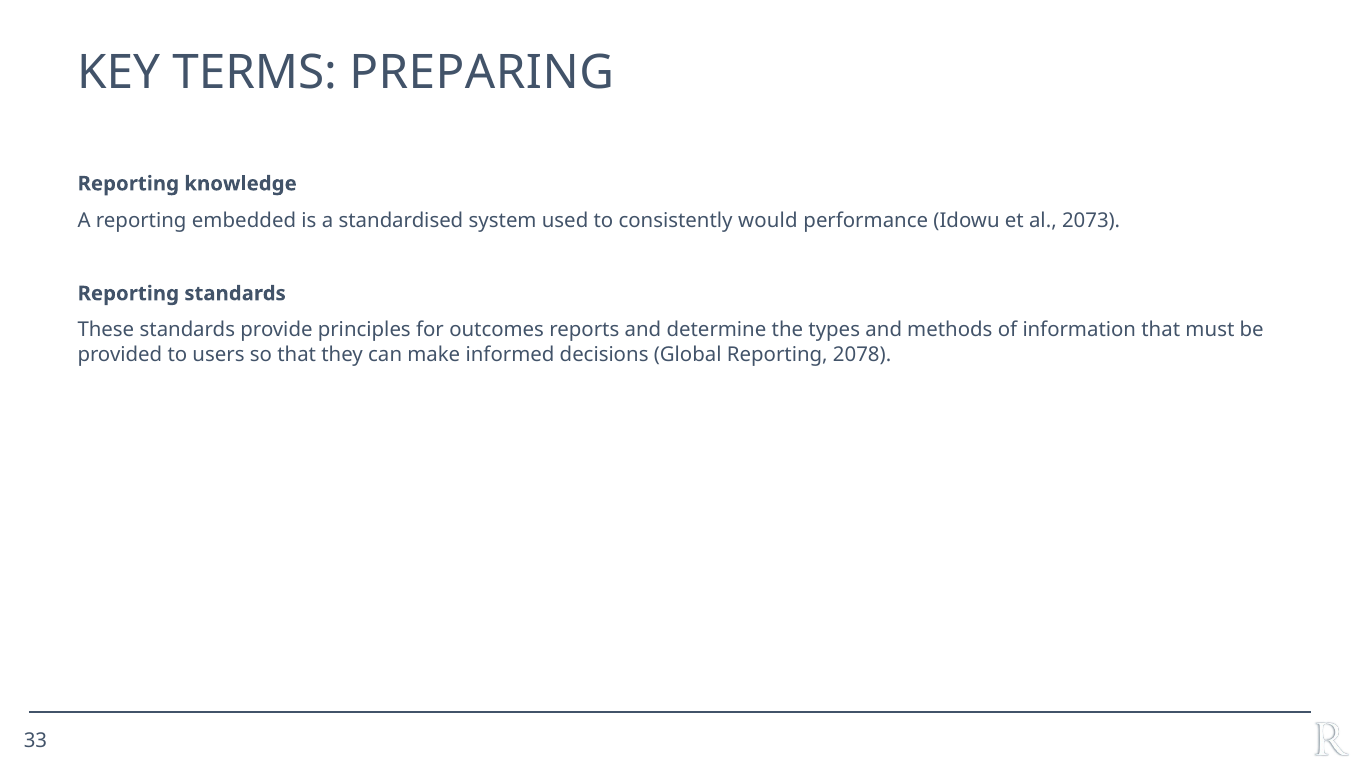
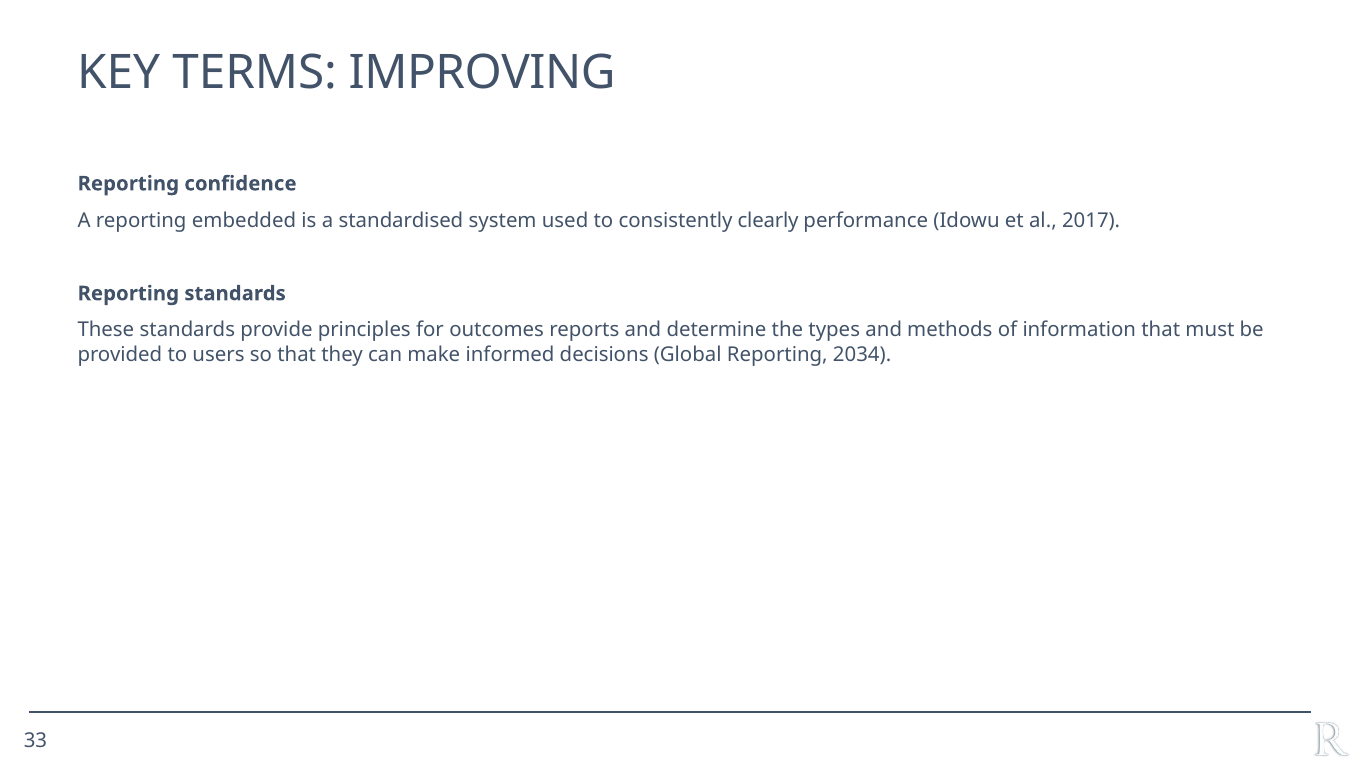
PREPARING: PREPARING -> IMPROVING
knowledge: knowledge -> confidence
would: would -> clearly
2073: 2073 -> 2017
2078: 2078 -> 2034
